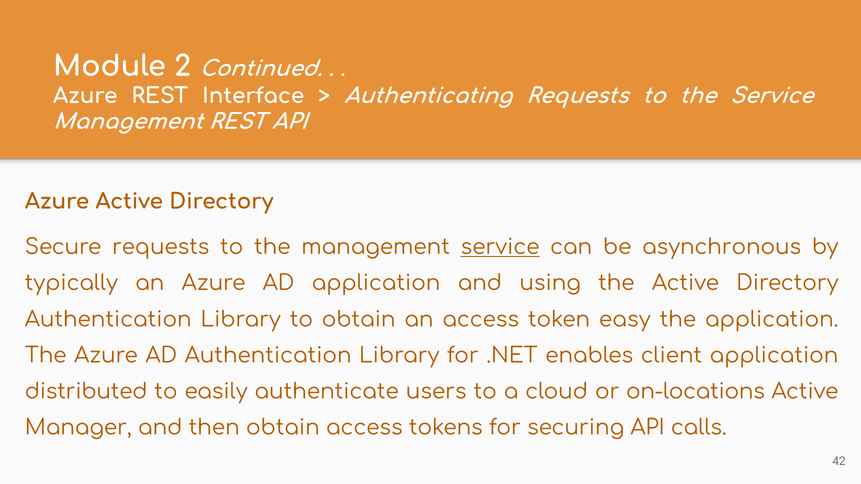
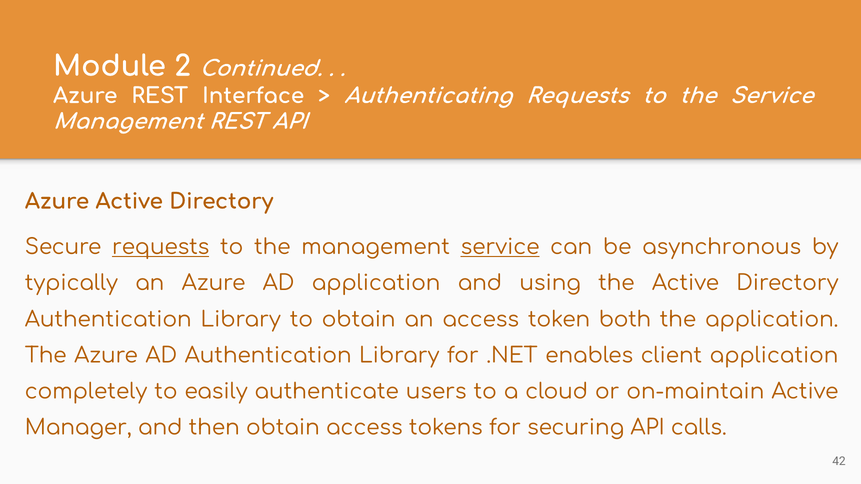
requests at (161, 247) underline: none -> present
easy: easy -> both
distributed: distributed -> completely
on-locations: on-locations -> on-maintain
